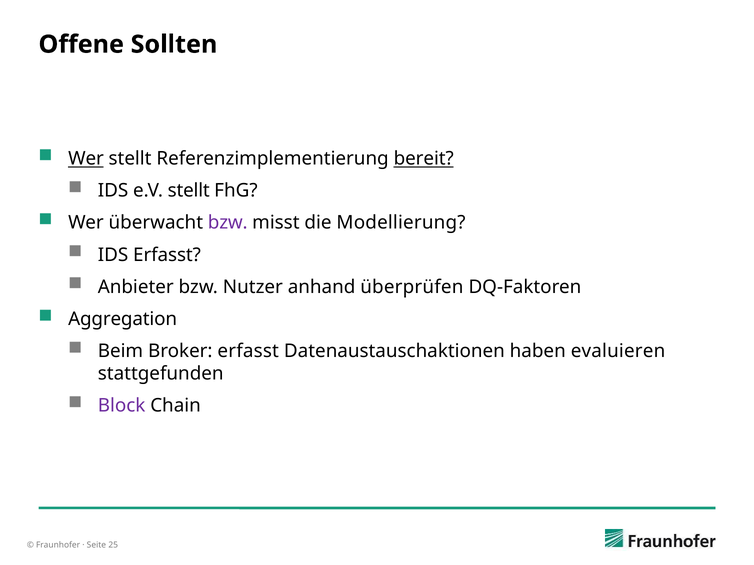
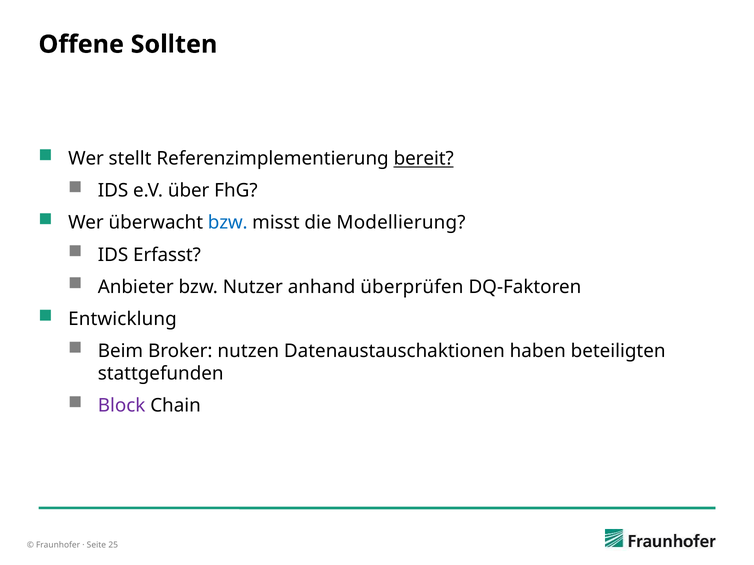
Wer at (86, 159) underline: present -> none
e.V stellt: stellt -> über
bzw at (228, 223) colour: purple -> blue
Aggregation: Aggregation -> Entwicklung
Broker erfasst: erfasst -> nutzen
evaluieren: evaluieren -> beteiligten
